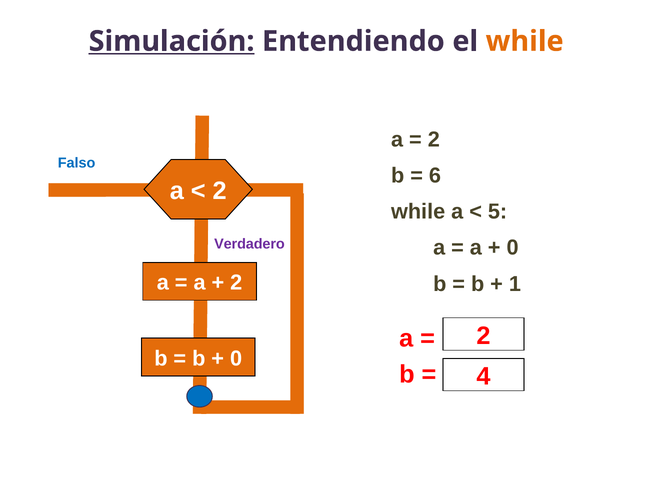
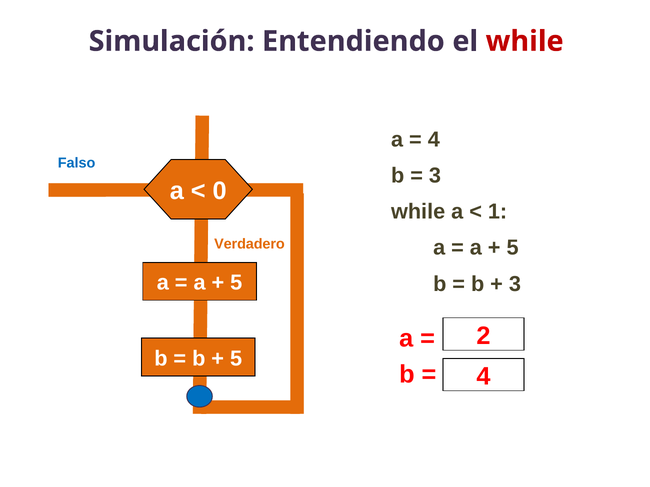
Simulación underline: present -> none
while at (525, 41) colour: orange -> red
2 at (434, 140): 2 -> 4
6 at (435, 176): 6 -> 3
2 at (220, 191): 2 -> 0
5: 5 -> 1
Verdadero colour: purple -> orange
0 at (513, 248): 0 -> 5
2 at (236, 283): 2 -> 5
1 at (515, 284): 1 -> 3
0 at (236, 359): 0 -> 5
